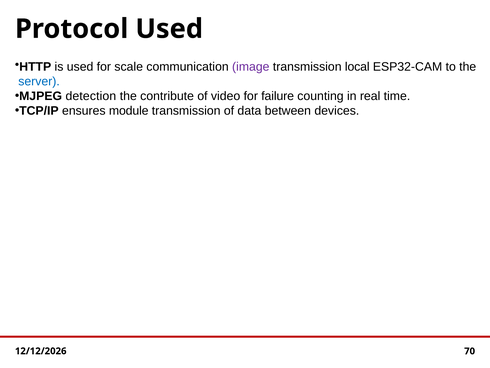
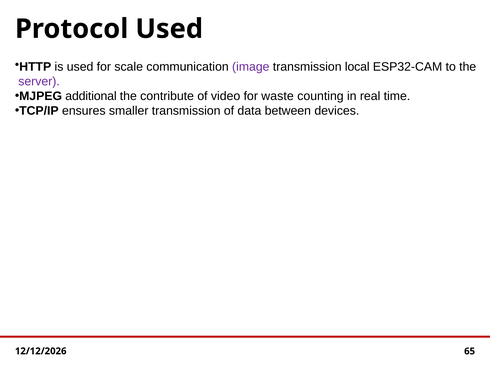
server colour: blue -> purple
detection: detection -> additional
failure: failure -> waste
module: module -> smaller
70: 70 -> 65
